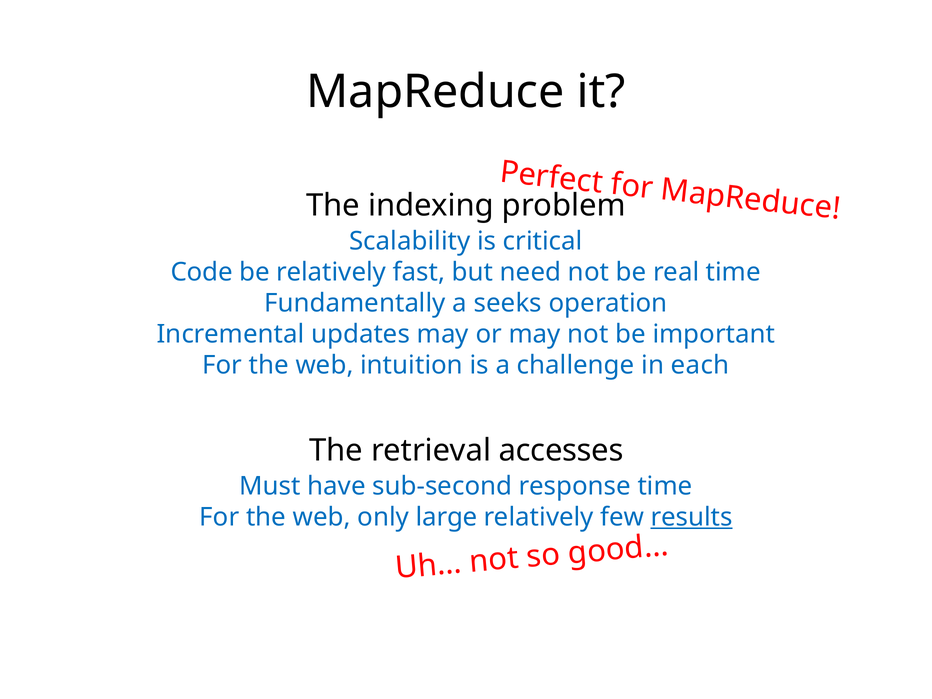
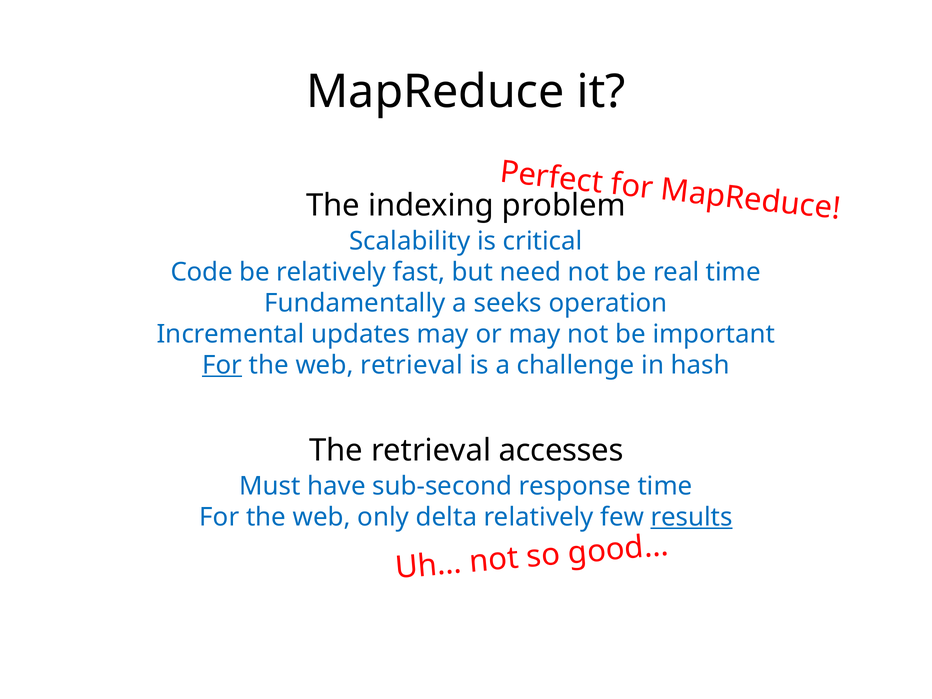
For at (222, 365) underline: none -> present
web intuition: intuition -> retrieval
each: each -> hash
large: large -> delta
